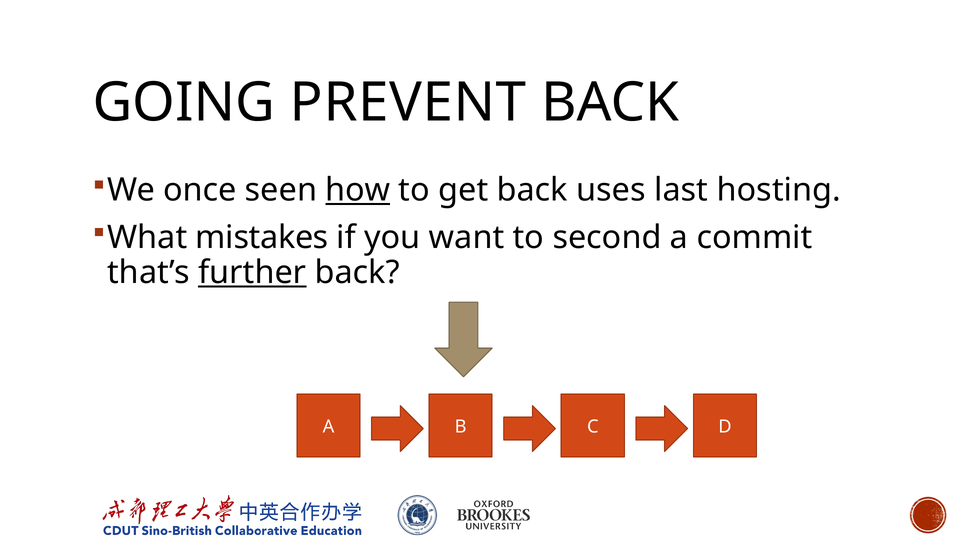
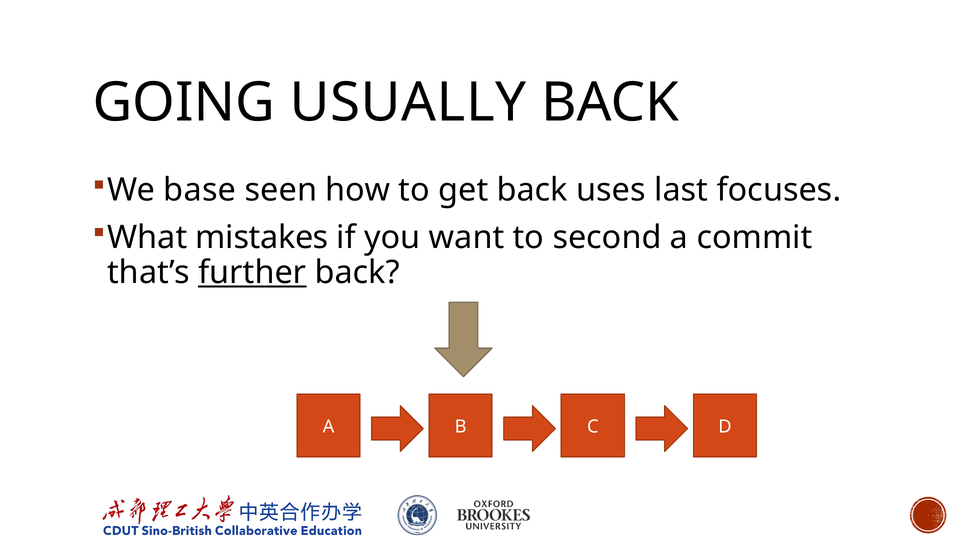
PREVENT: PREVENT -> USUALLY
once: once -> base
how underline: present -> none
hosting: hosting -> focuses
